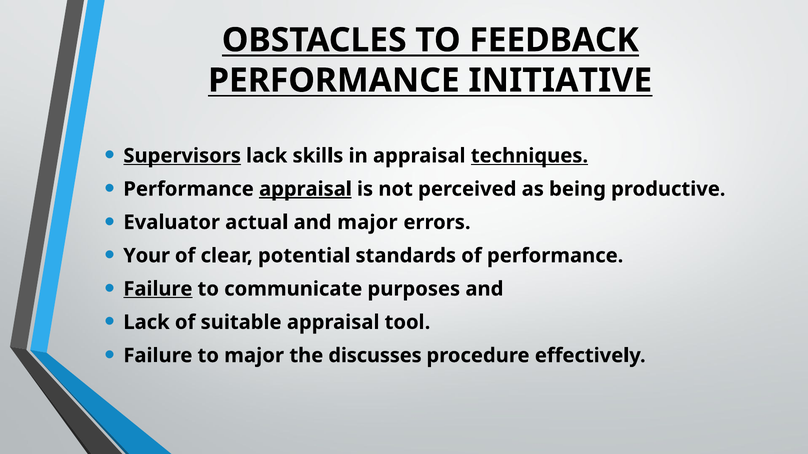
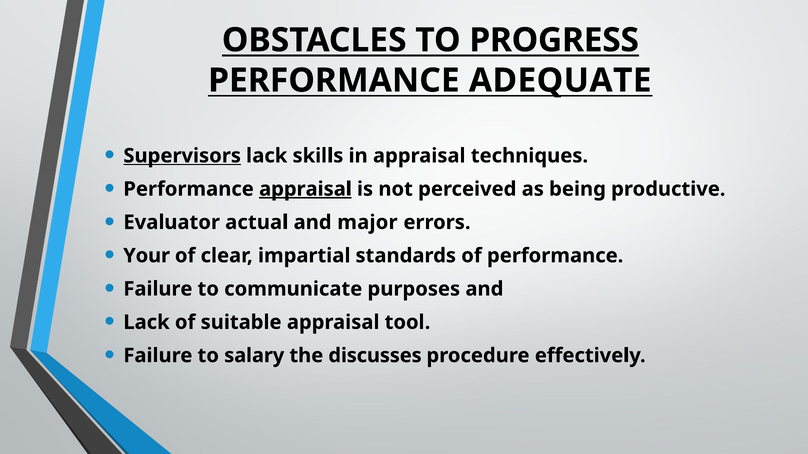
FEEDBACK: FEEDBACK -> PROGRESS
INITIATIVE: INITIATIVE -> ADEQUATE
techniques underline: present -> none
potential: potential -> impartial
Failure at (158, 289) underline: present -> none
to major: major -> salary
